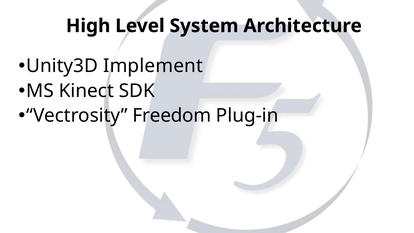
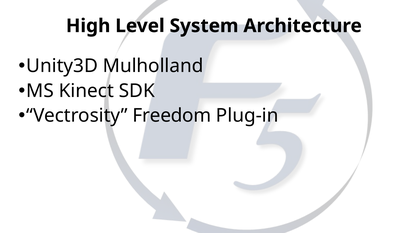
Implement: Implement -> Mulholland
